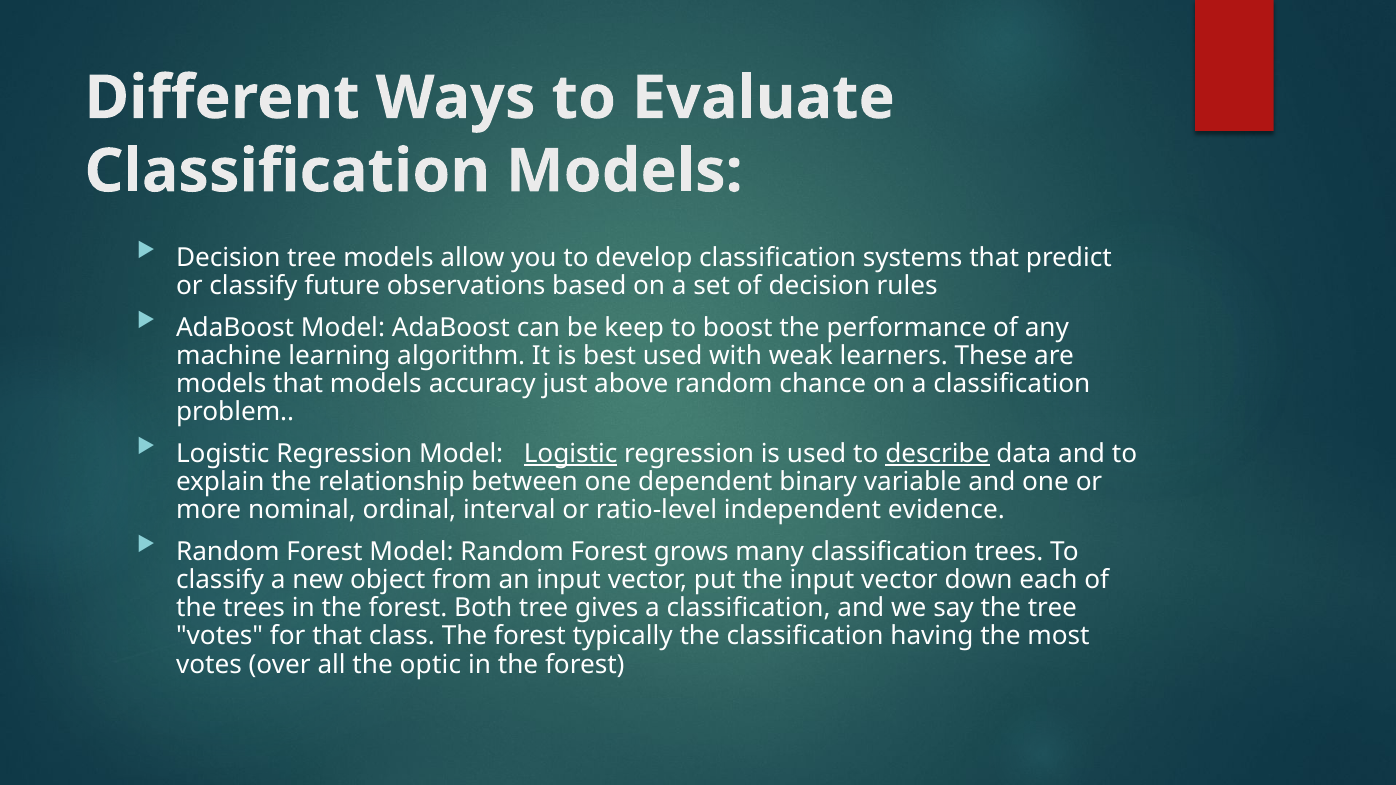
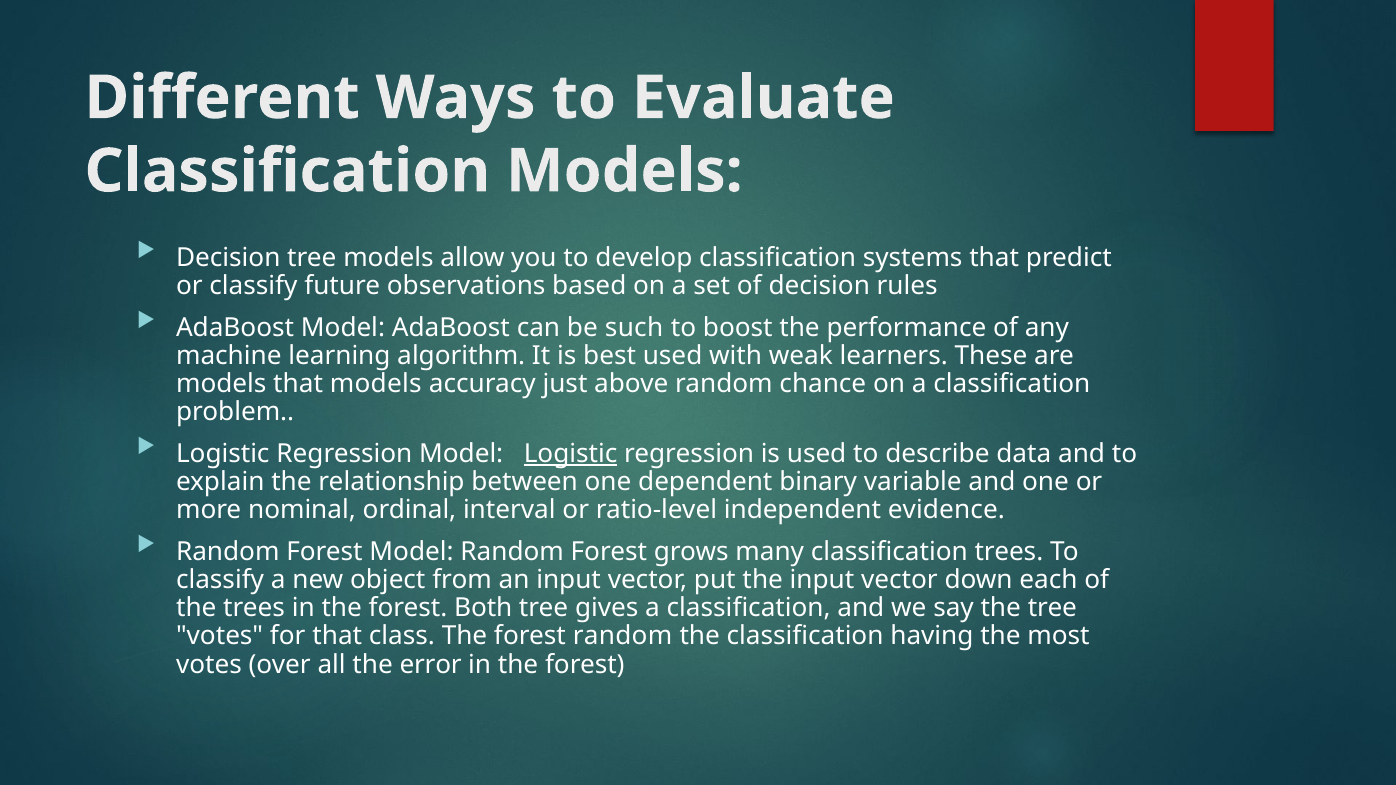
keep: keep -> such
describe underline: present -> none
forest typically: typically -> random
optic: optic -> error
